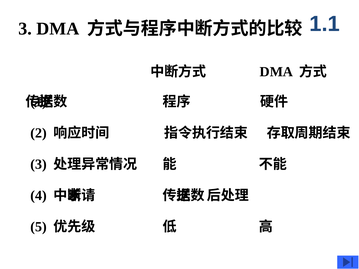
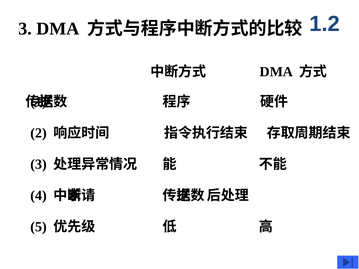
1.1: 1.1 -> 1.2
